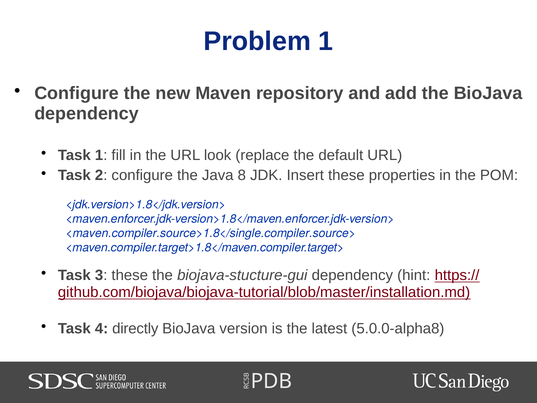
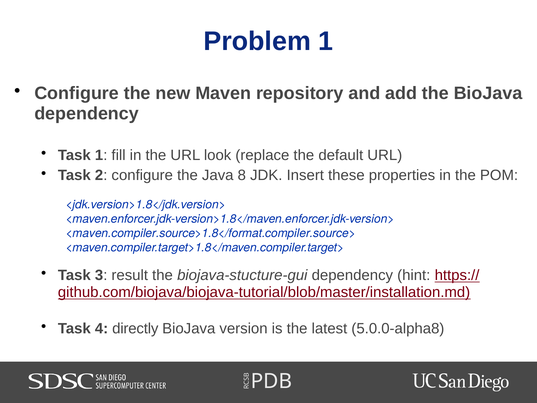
<maven.compiler.source>1.8</single.compiler.source>: <maven.compiler.source>1.8</single.compiler.source> -> <maven.compiler.source>1.8</format.compiler.source>
3 these: these -> result
